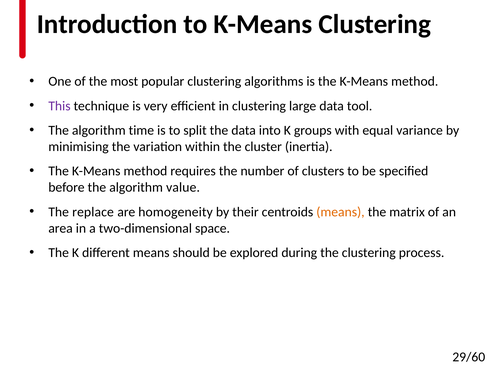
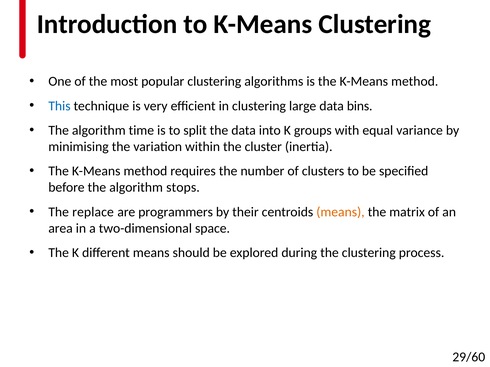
This colour: purple -> blue
tool: tool -> bins
value: value -> stops
homogeneity: homogeneity -> programmers
